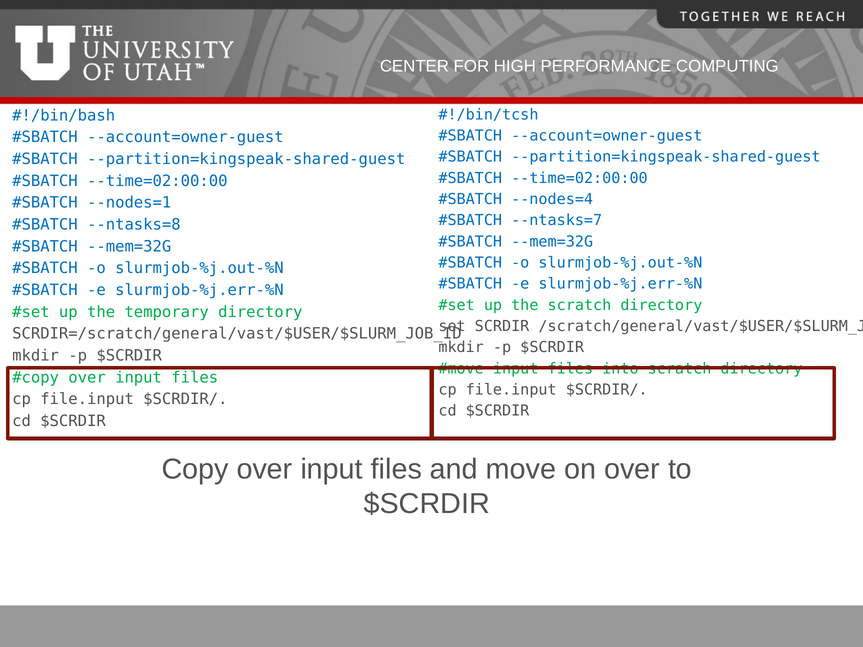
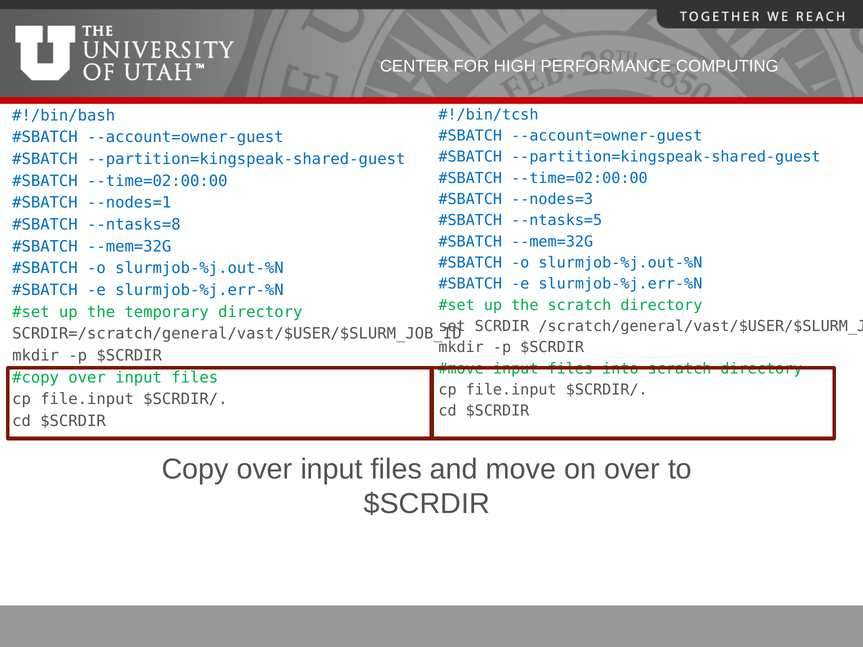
--nodes=4: --nodes=4 -> --nodes=3
--ntasks=7: --ntasks=7 -> --ntasks=5
